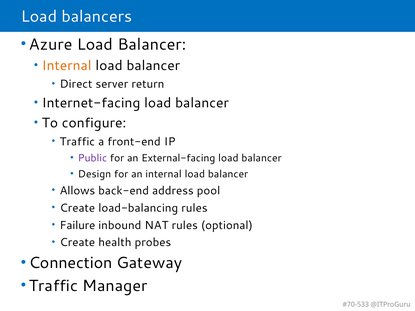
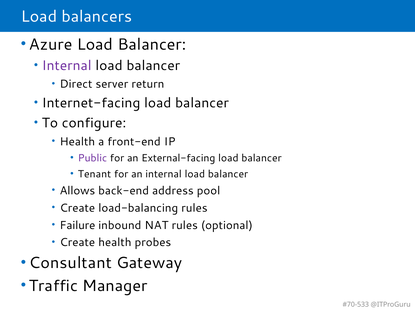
Internal at (67, 66) colour: orange -> purple
Traffic at (77, 142): Traffic -> Health
Design: Design -> Tenant
Connection: Connection -> Consultant
